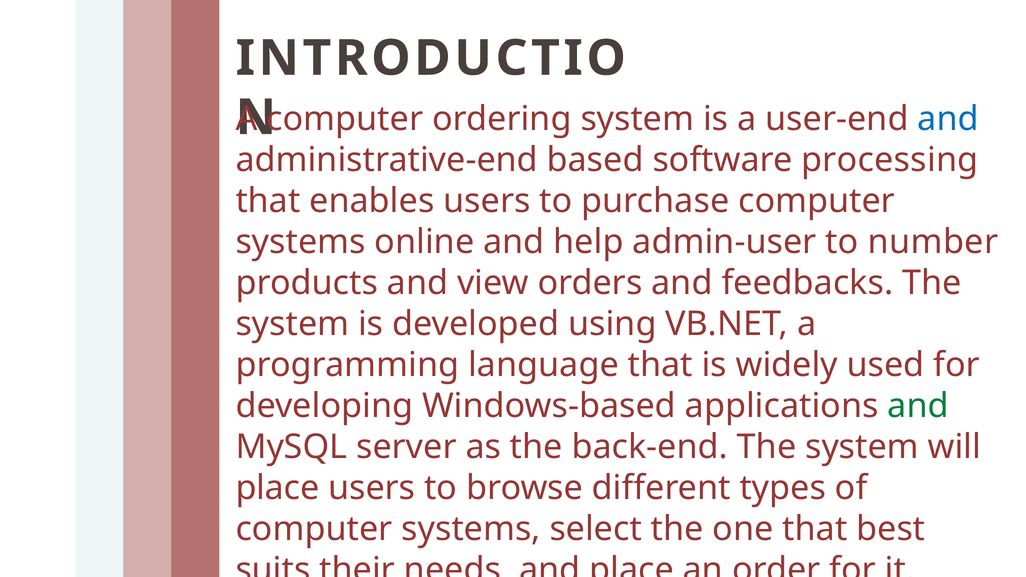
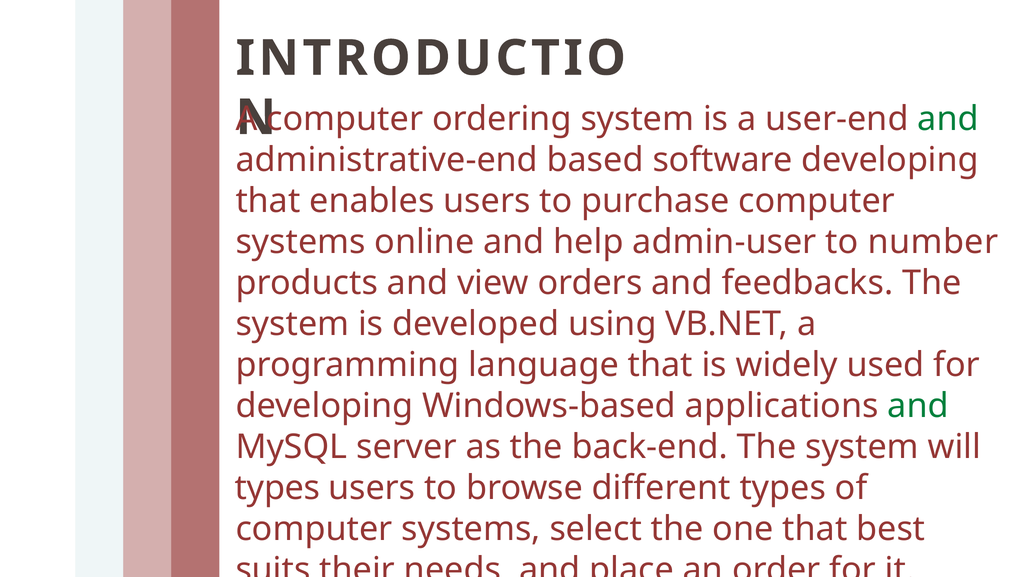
and at (948, 119) colour: blue -> green
software processing: processing -> developing
place at (277, 488): place -> types
